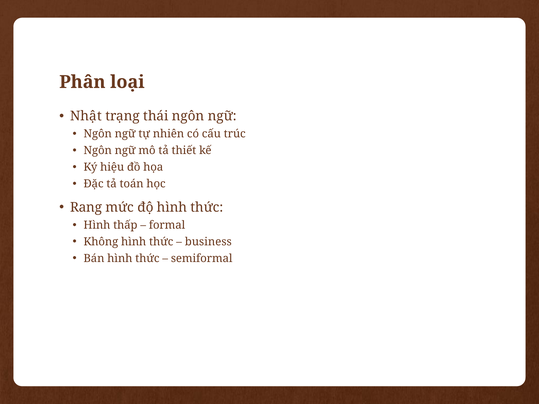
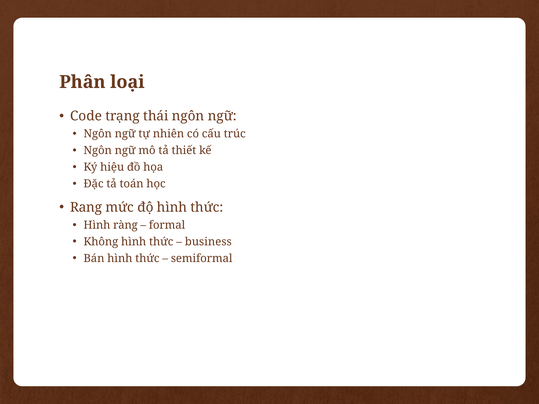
Nhật: Nhật -> Code
thấp: thấp -> ràng
